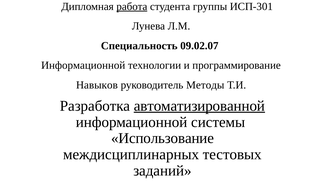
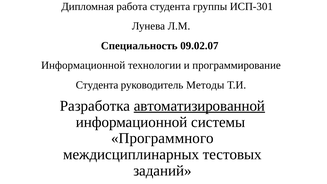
работа underline: present -> none
Навыков at (97, 85): Навыков -> Студента
Использование: Использование -> Программного
